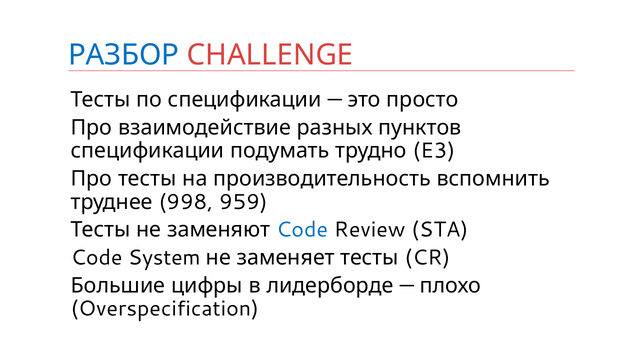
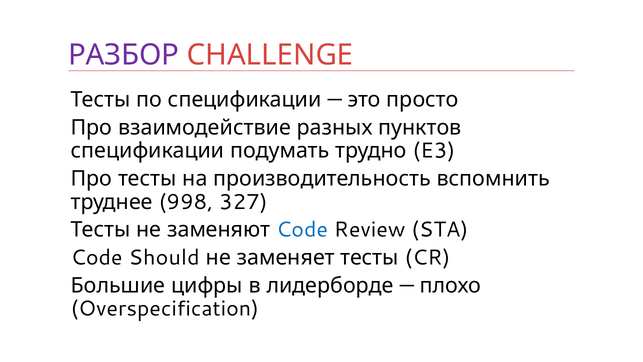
РАЗБОР colour: blue -> purple
959: 959 -> 327
System: System -> Should
